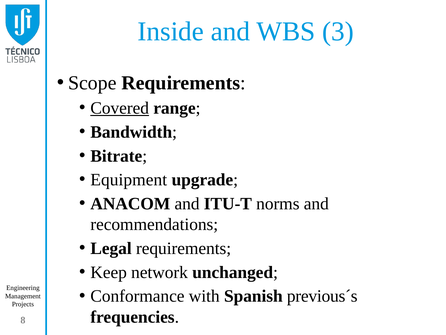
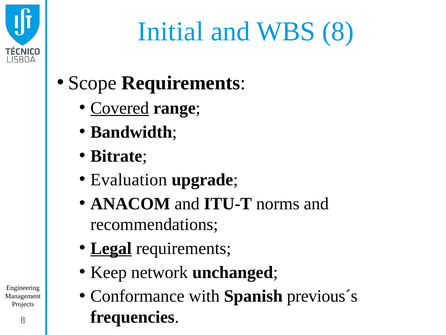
Inside: Inside -> Initial
WBS 3: 3 -> 8
Equipment: Equipment -> Evaluation
Legal underline: none -> present
